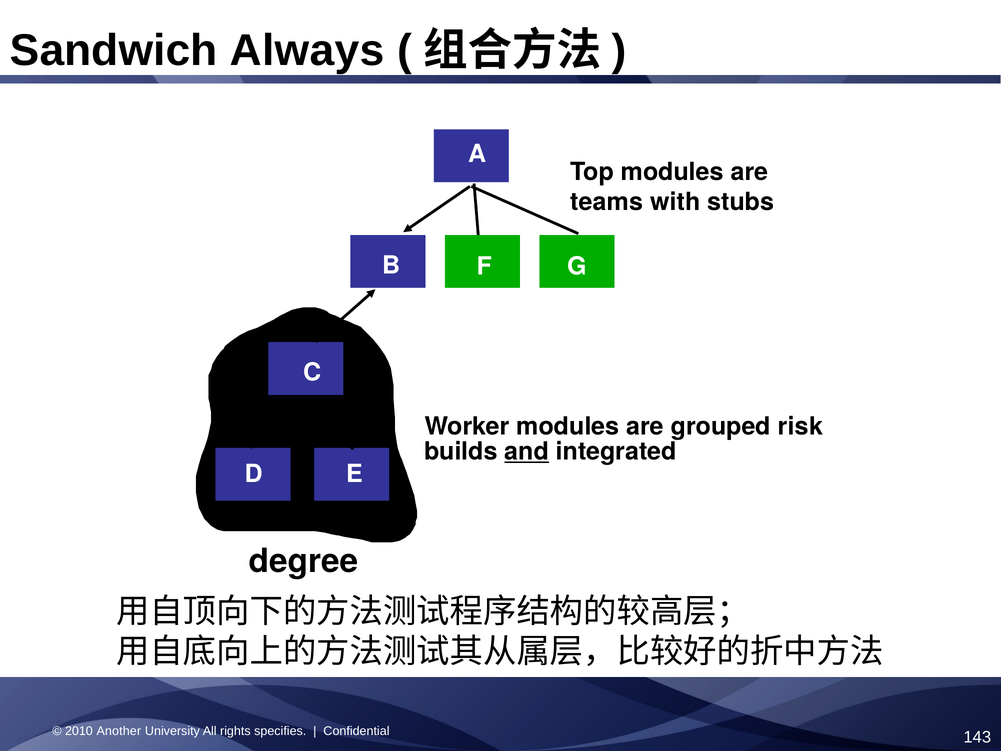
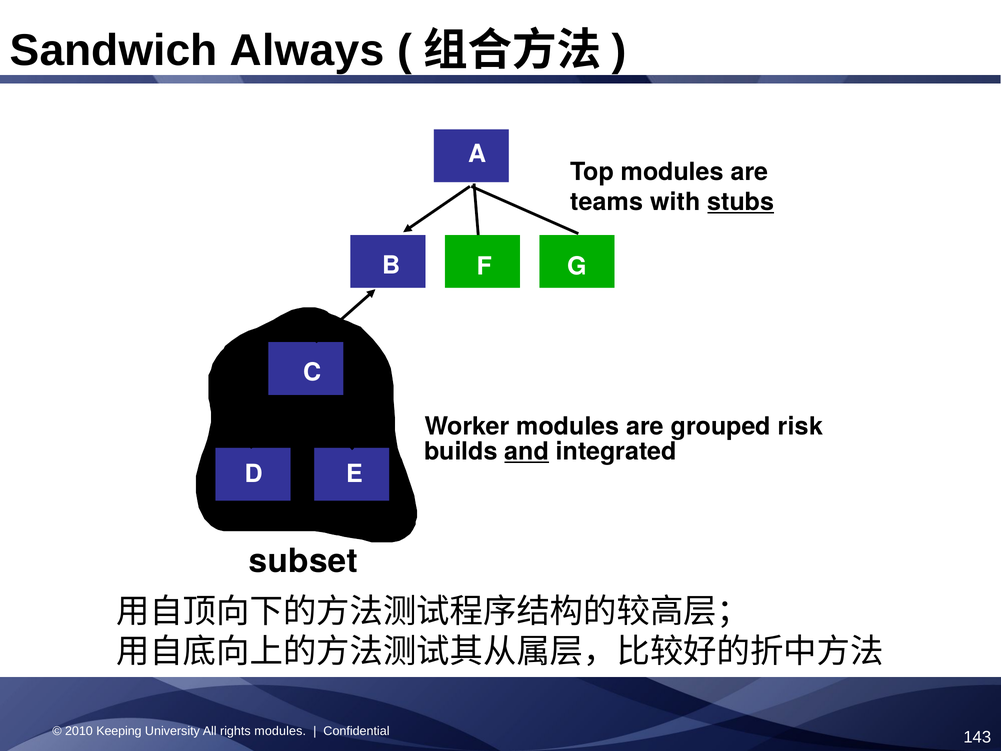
stubs underline: none -> present
degree: degree -> subset
Another: Another -> Keeping
rights specifies: specifies -> modules
